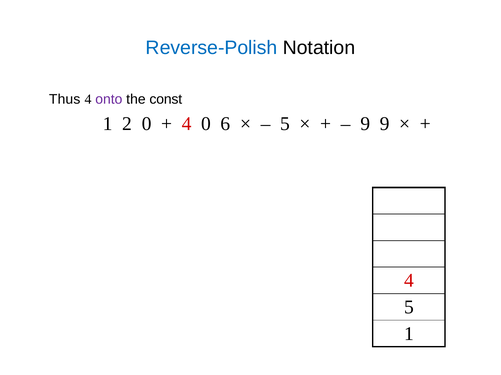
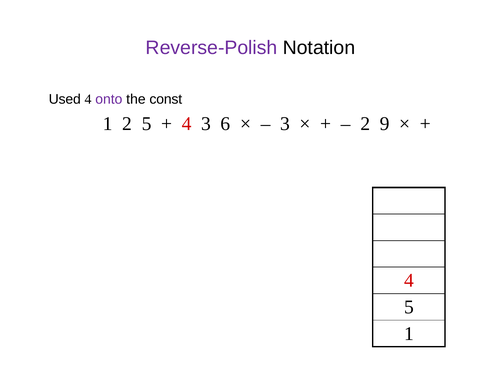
Reverse-Polish colour: blue -> purple
Thus: Thus -> Used
2 0: 0 -> 5
4 0: 0 -> 3
5 at (285, 124): 5 -> 3
9 at (365, 124): 9 -> 2
